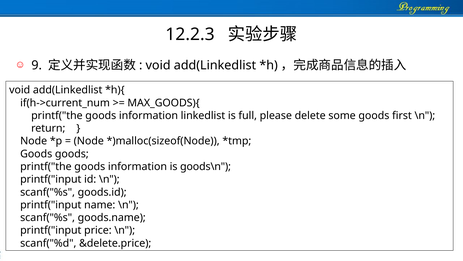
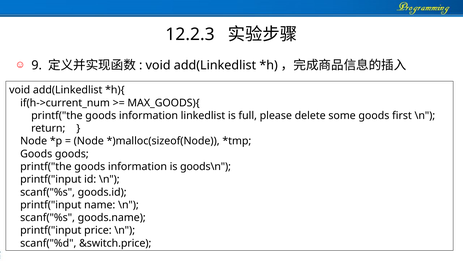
&delete.price: &delete.price -> &switch.price
